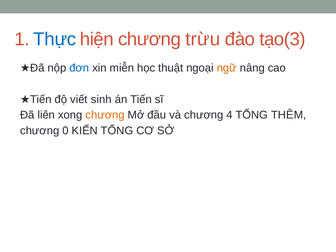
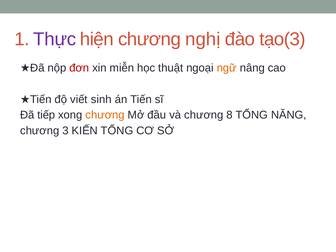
Thực colour: blue -> purple
trừu: trừu -> nghị
đơn colour: blue -> red
liên: liên -> tiếp
4: 4 -> 8
THÊM: THÊM -> NĂNG
0: 0 -> 3
